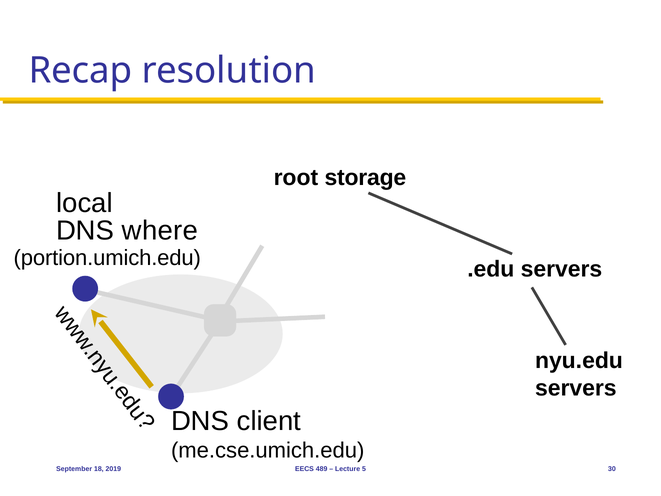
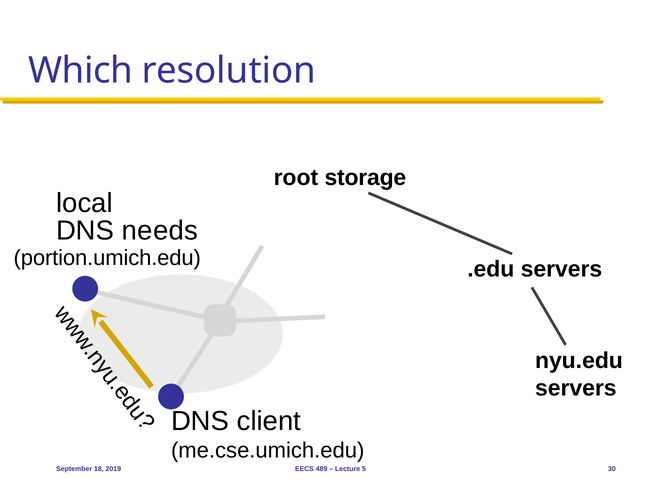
Recap: Recap -> Which
where: where -> needs
